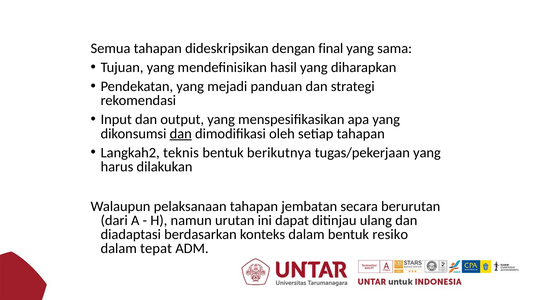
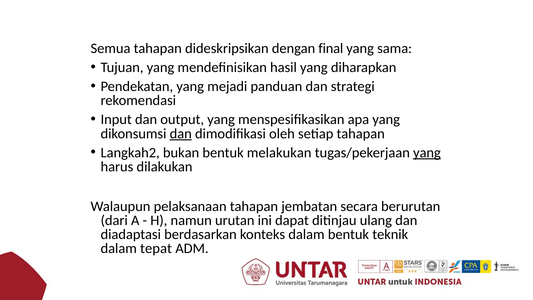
teknis: teknis -> bukan
berikutnya: berikutnya -> melakukan
yang at (427, 153) underline: none -> present
resiko: resiko -> teknik
